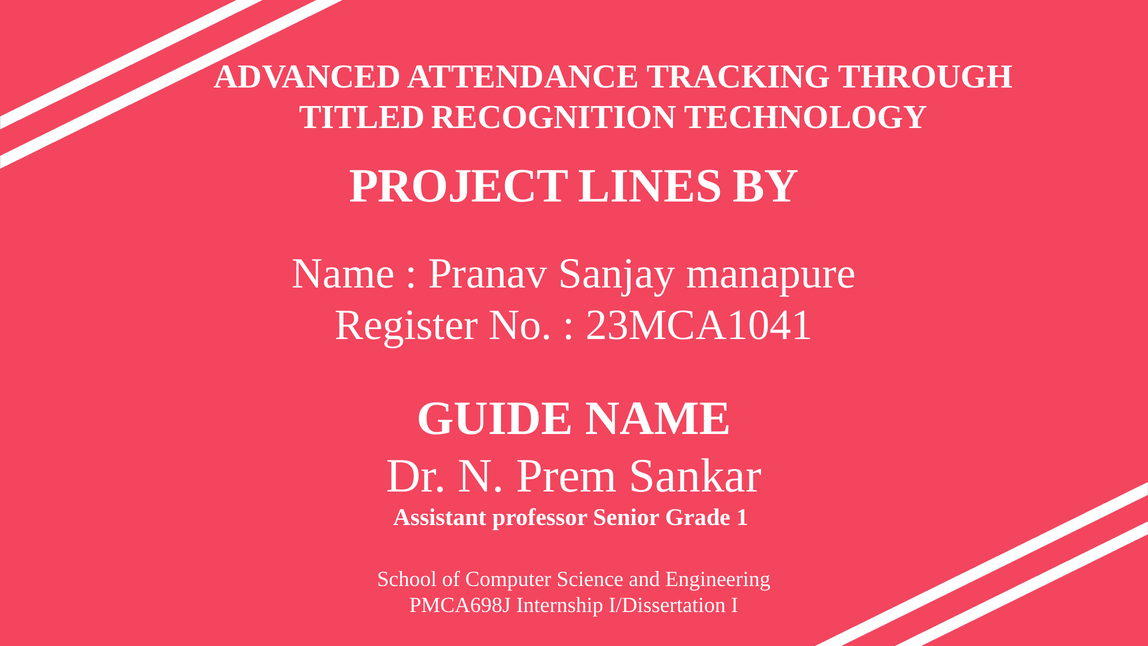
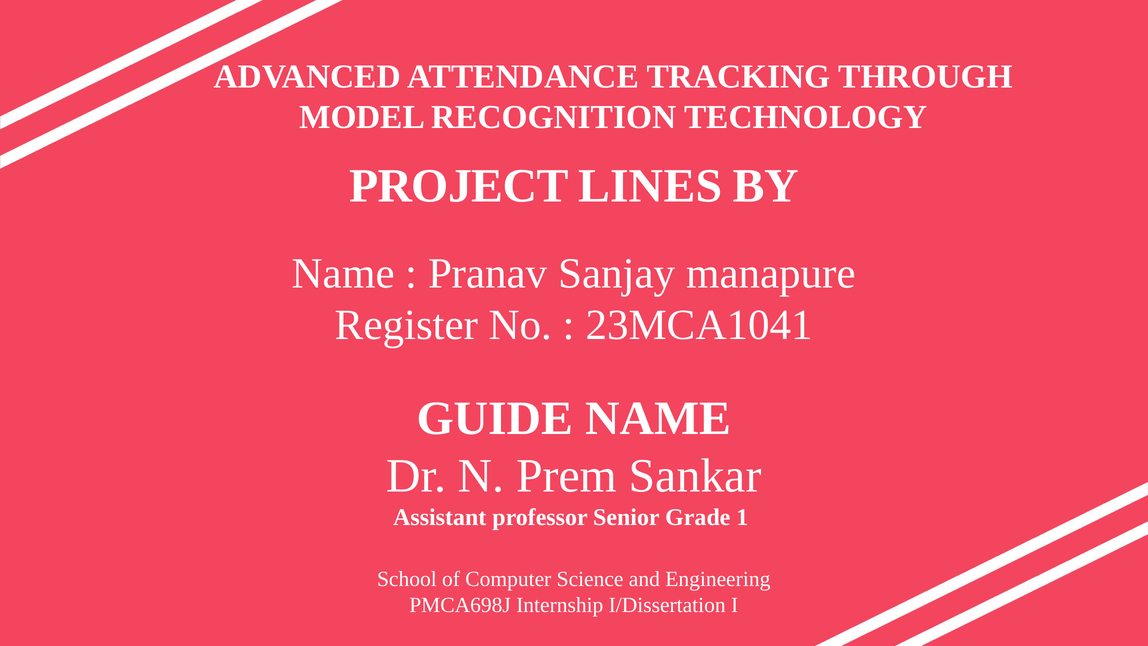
TITLED: TITLED -> MODEL
